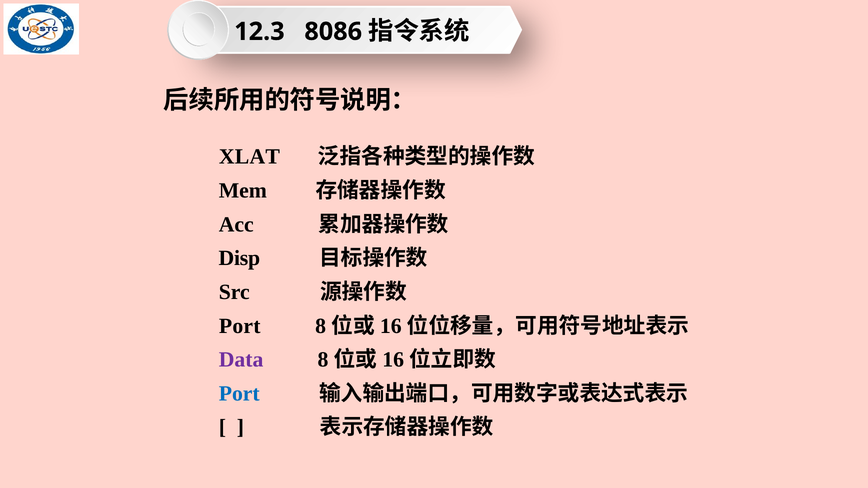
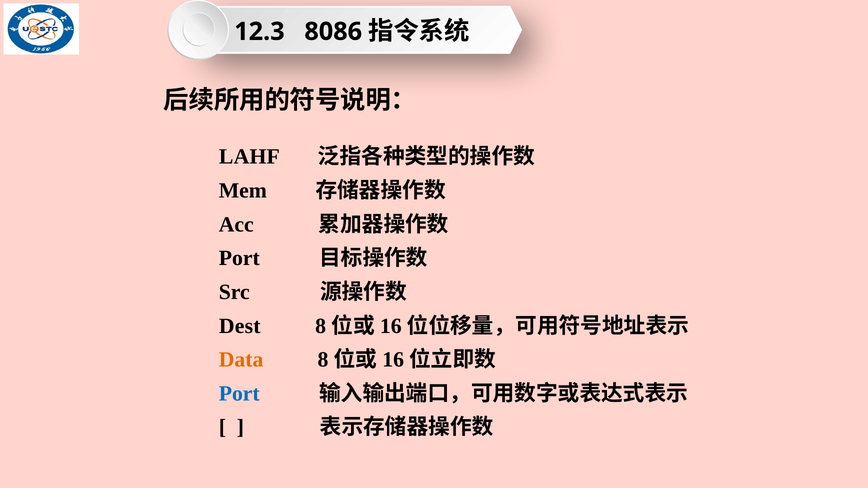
XLAT: XLAT -> LAHF
Disp at (239, 258): Disp -> Port
Port at (240, 326): Port -> Dest
Data colour: purple -> orange
